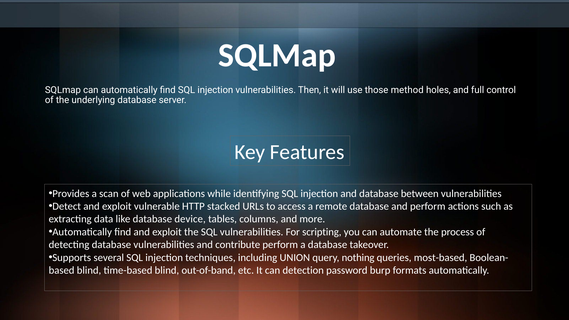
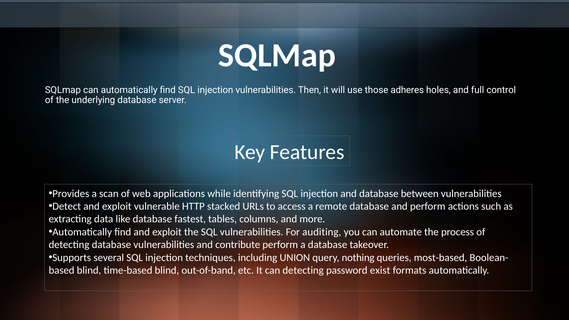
method: method -> adheres
device: device -> fastest
scripting: scripting -> auditing
can detection: detection -> detecting
burp: burp -> exist
